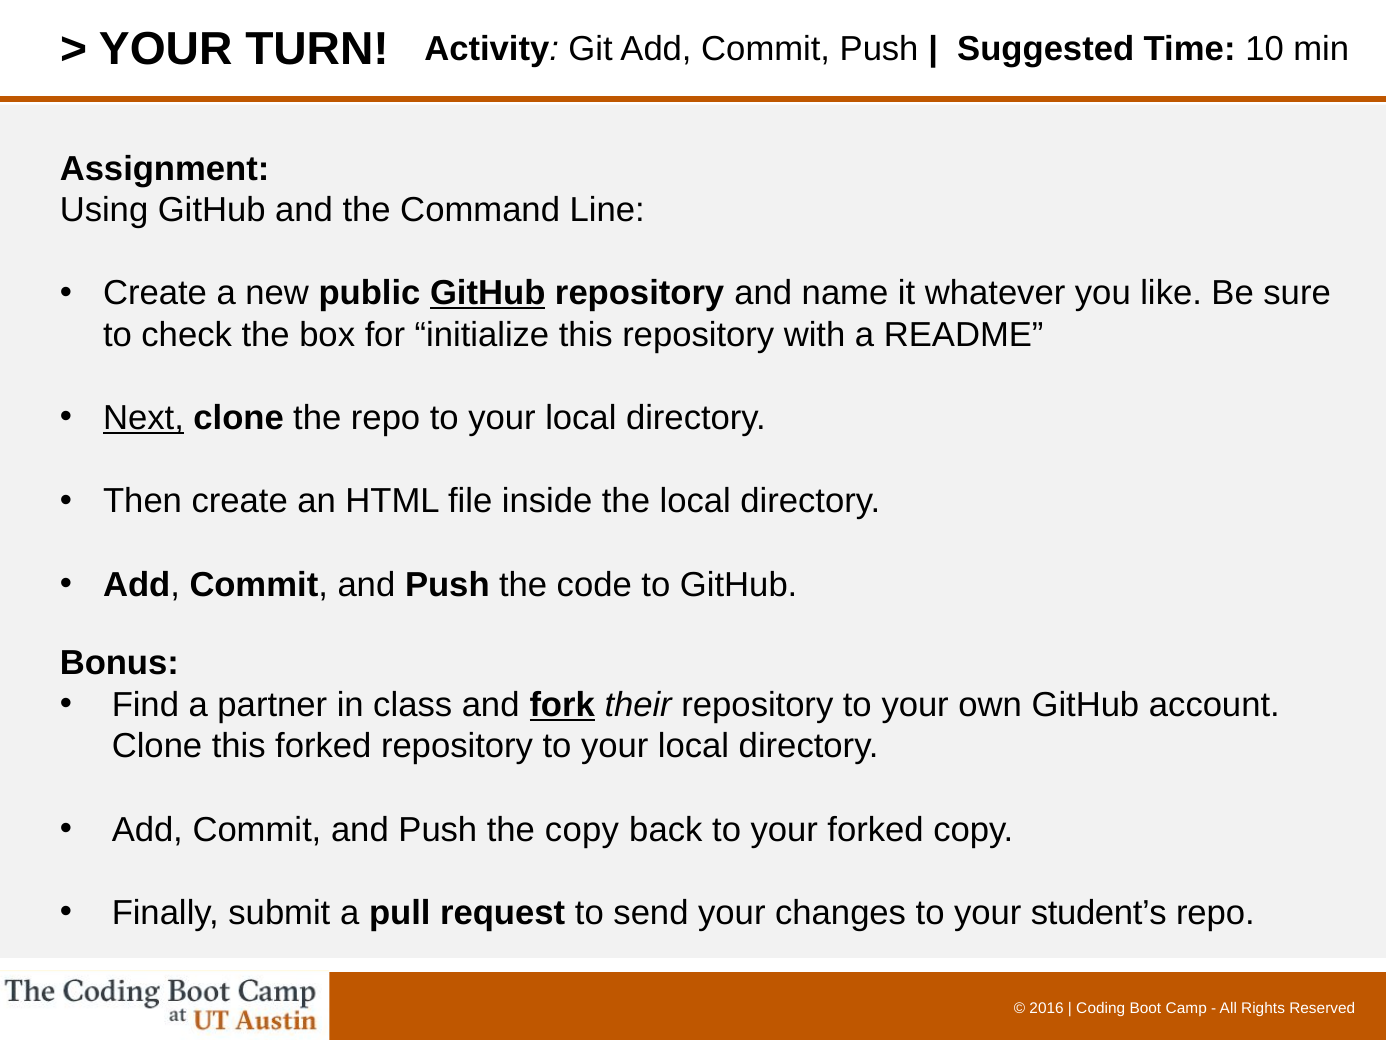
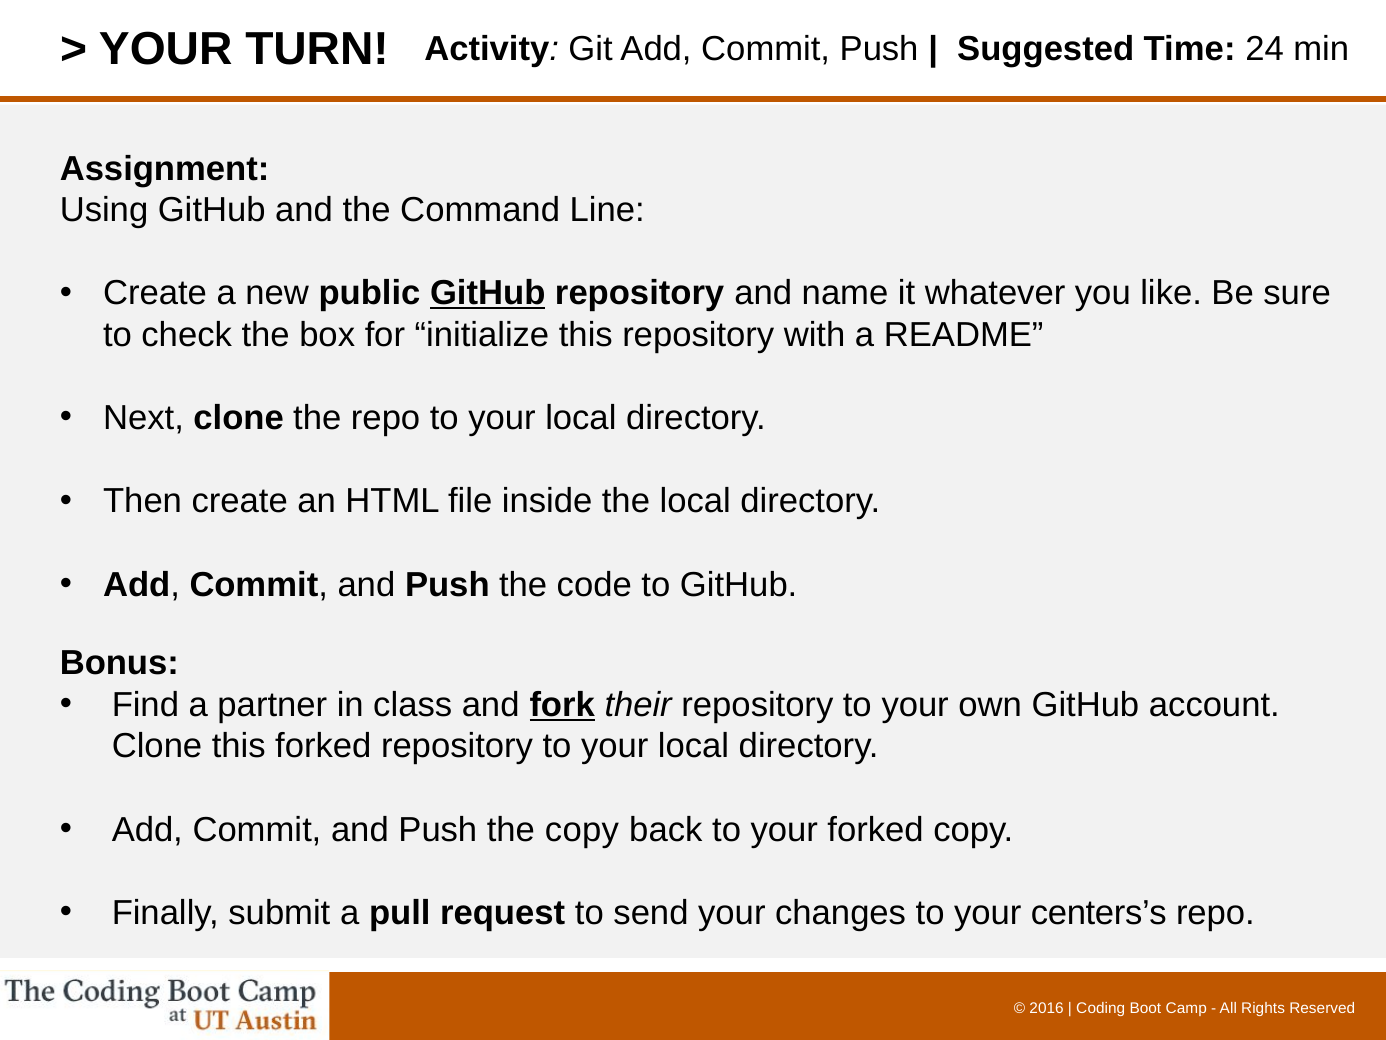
10: 10 -> 24
Next underline: present -> none
student’s: student’s -> centers’s
